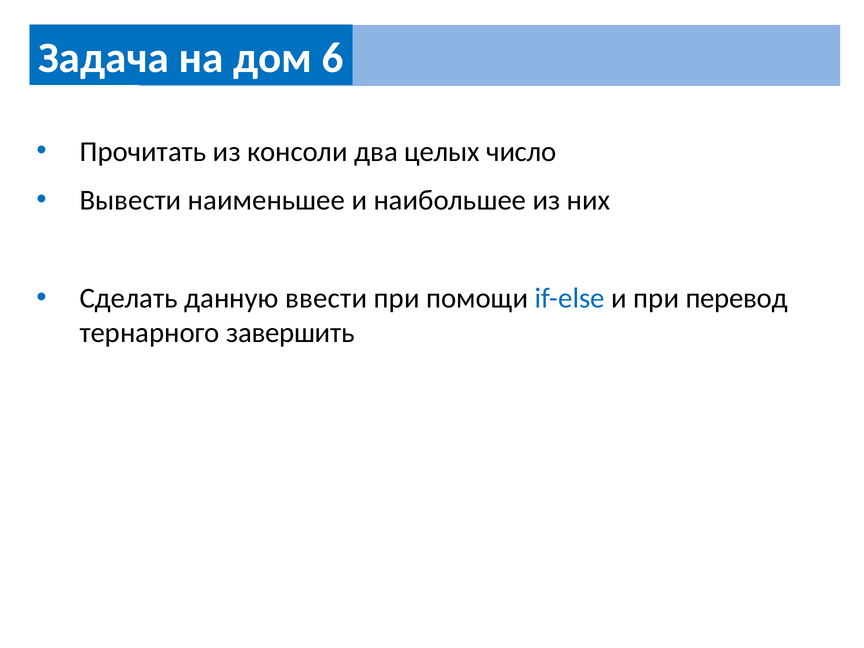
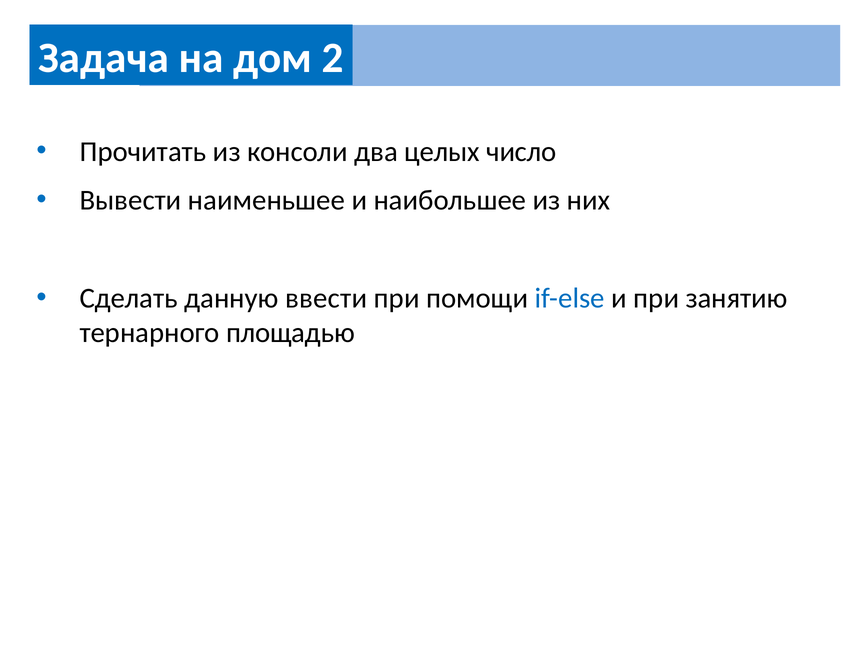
6: 6 -> 2
перевод: перевод -> занятию
завершить: завершить -> площадью
